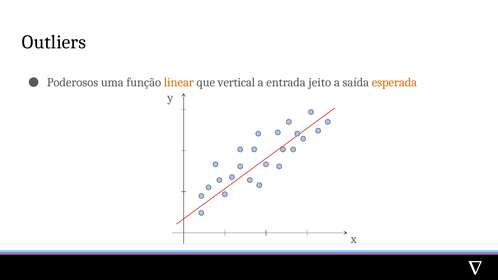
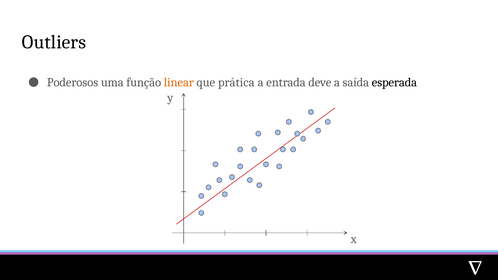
vertical: vertical -> prática
jeito: jeito -> deve
esperada colour: orange -> black
